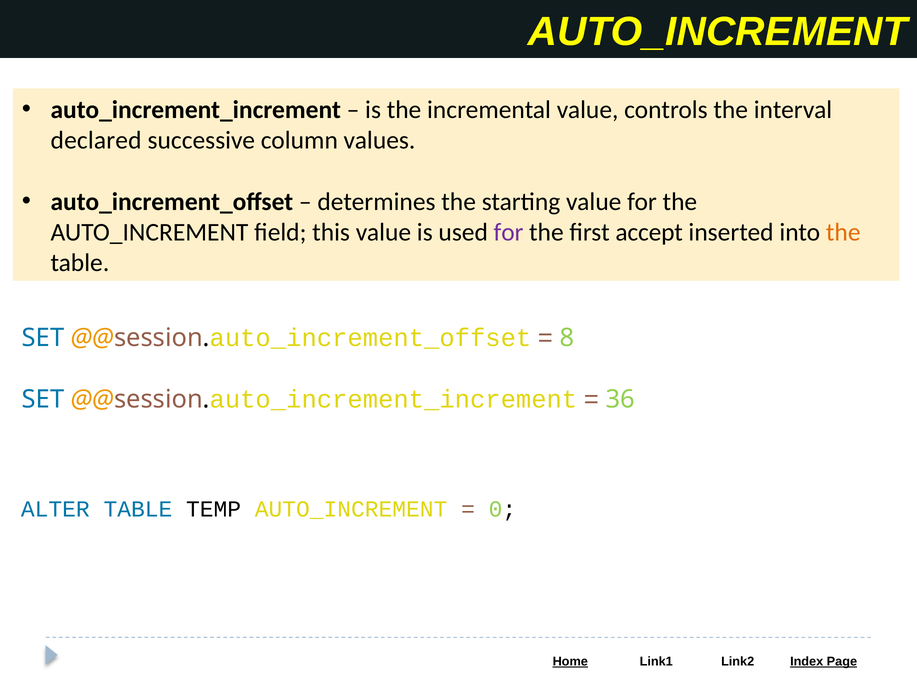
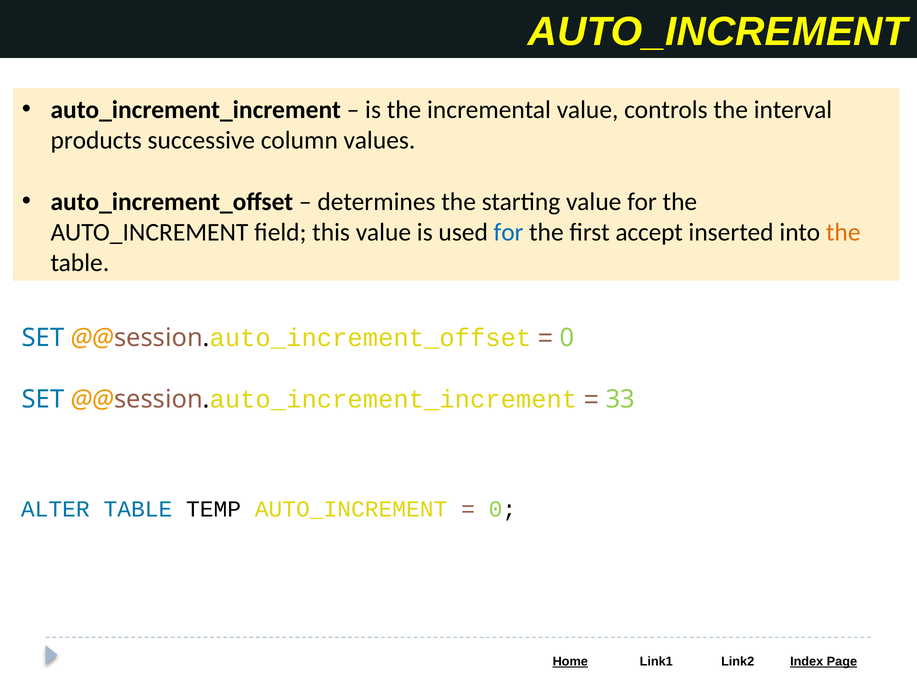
declared: declared -> products
for at (509, 232) colour: purple -> blue
8 at (567, 338): 8 -> 0
36: 36 -> 33
